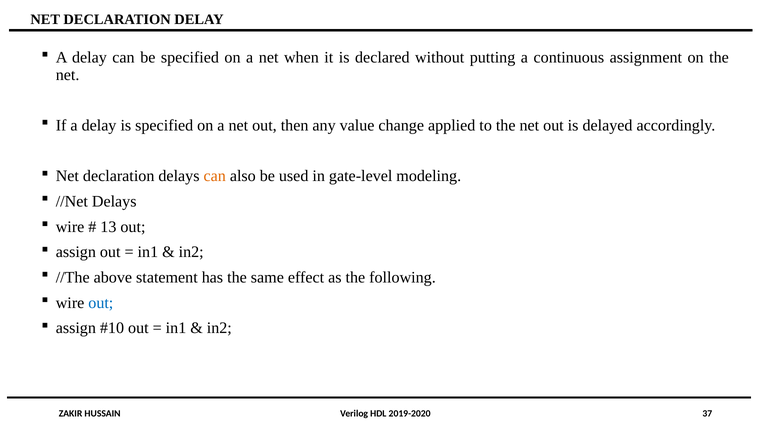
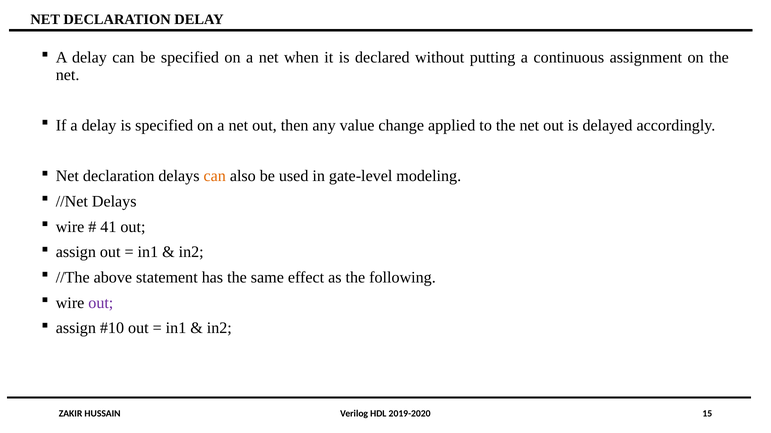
13: 13 -> 41
out at (101, 303) colour: blue -> purple
37: 37 -> 15
